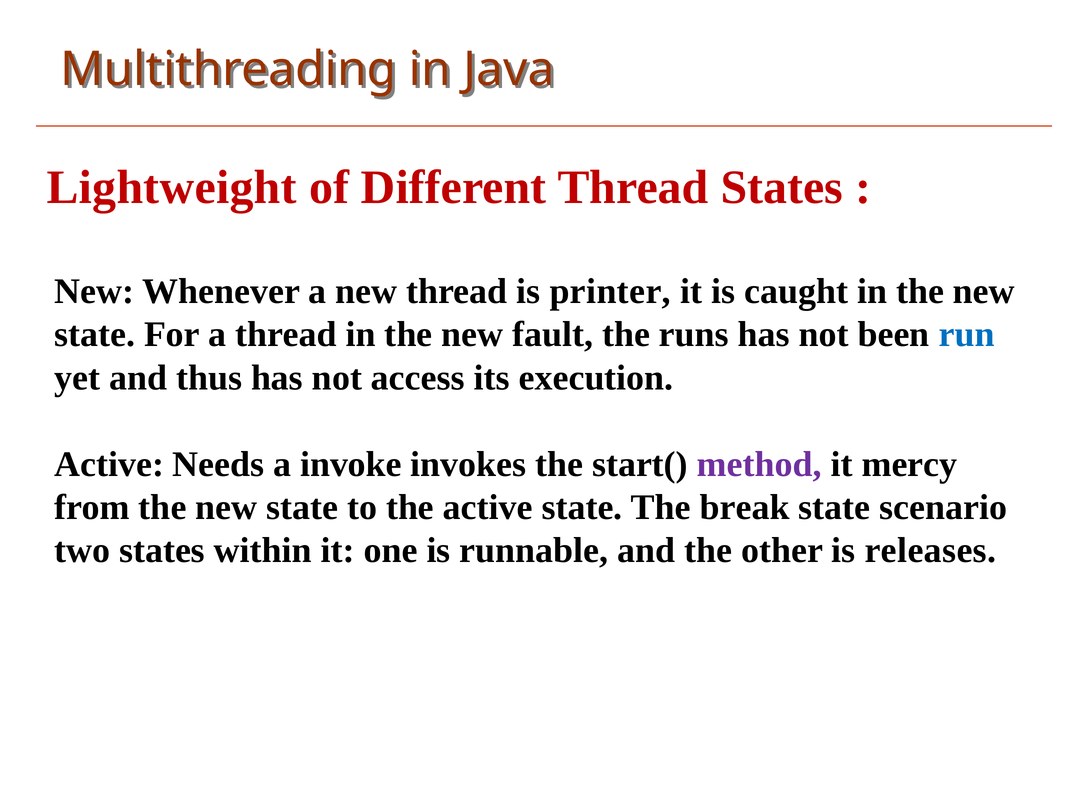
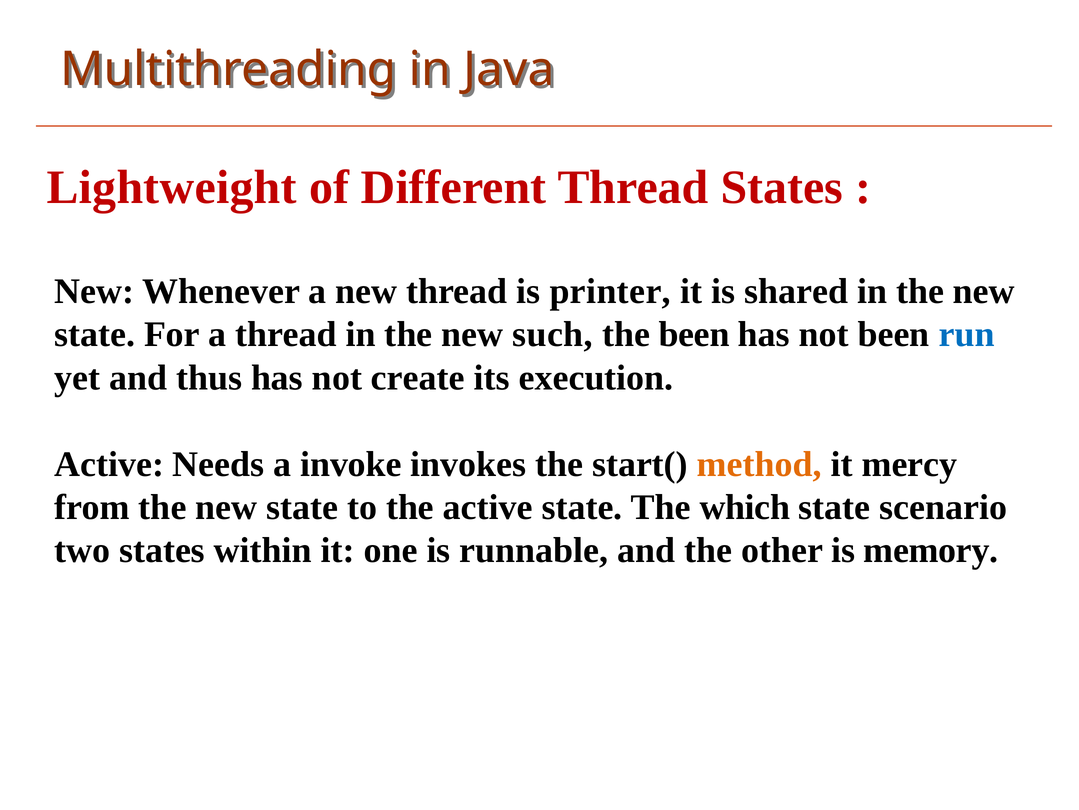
caught: caught -> shared
fault: fault -> such
the runs: runs -> been
access: access -> create
method colour: purple -> orange
break: break -> which
releases: releases -> memory
